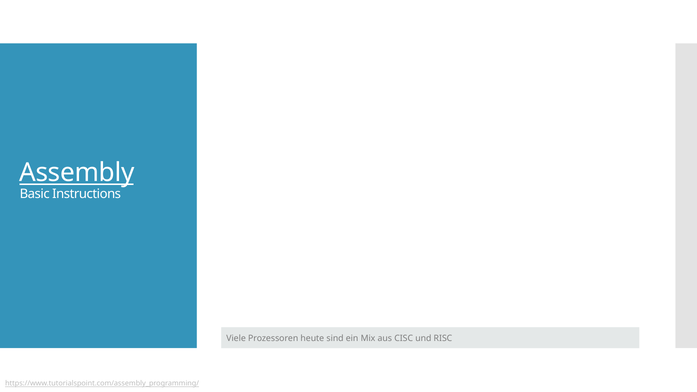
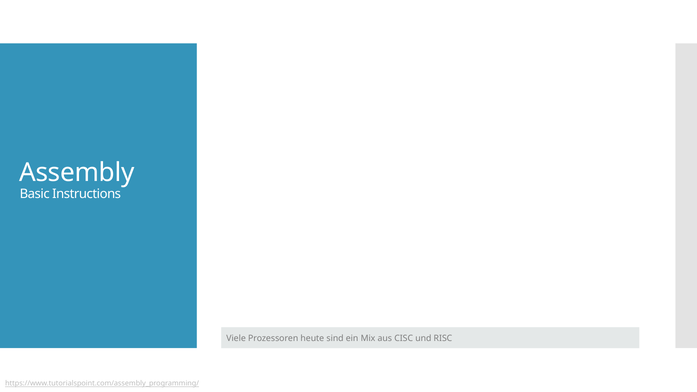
Assembly underline: present -> none
